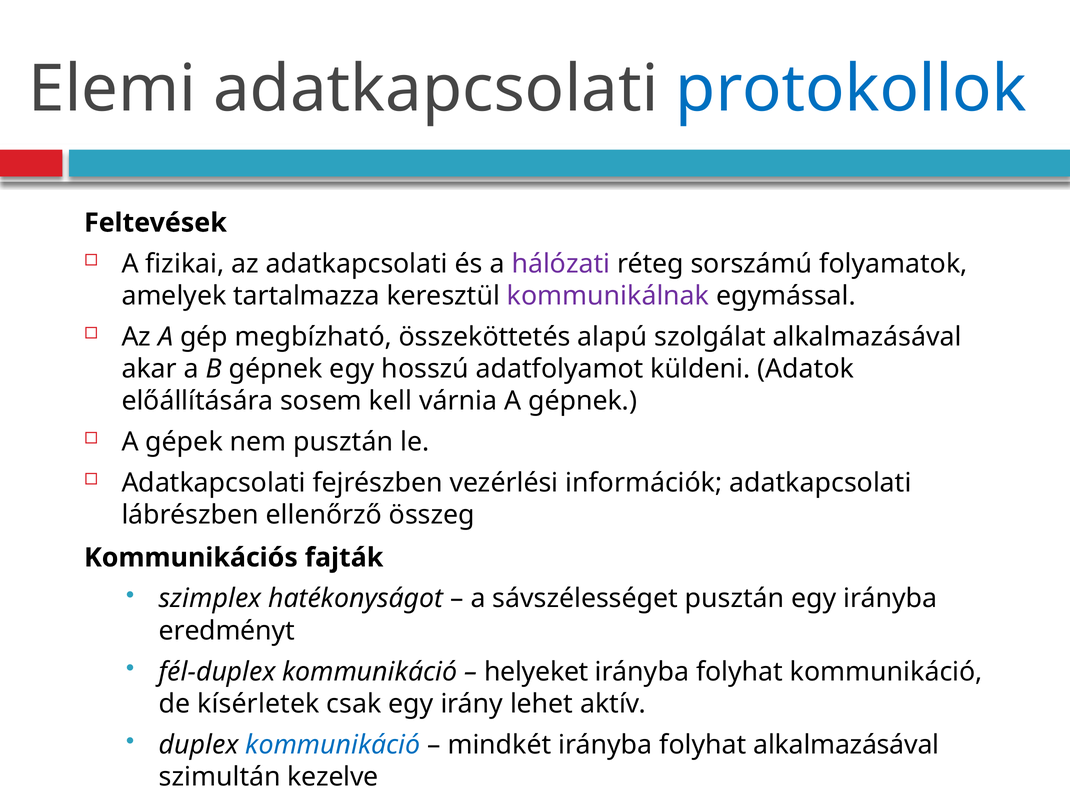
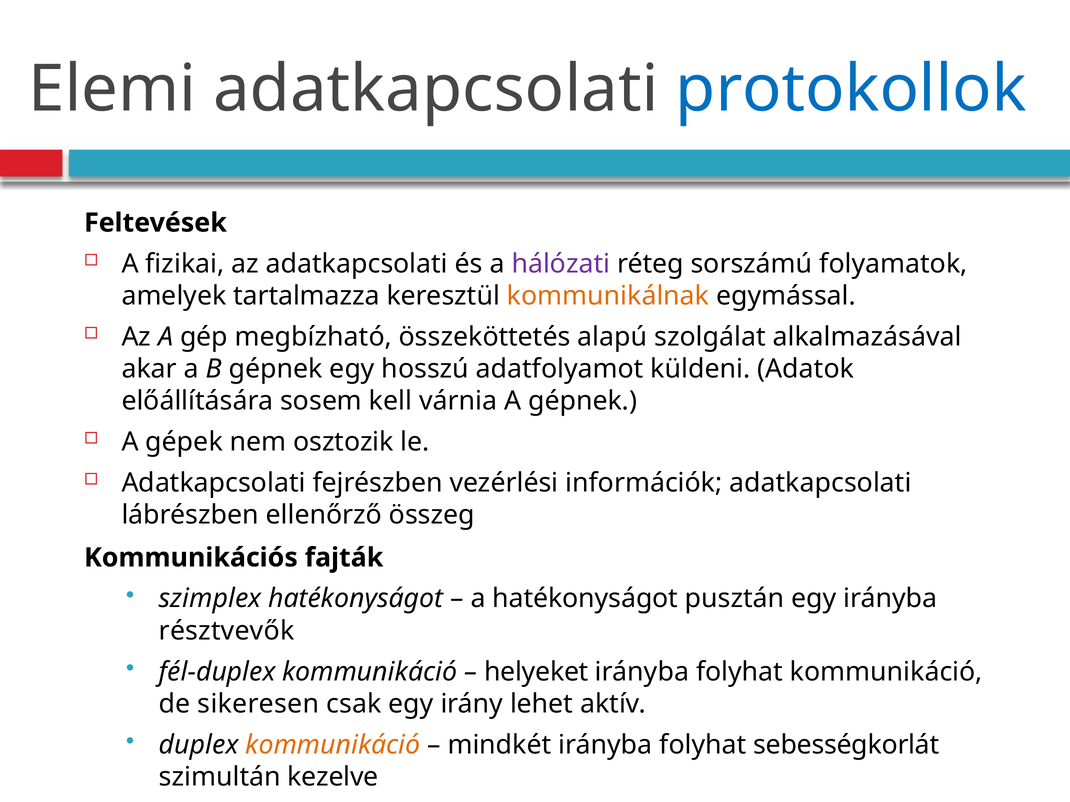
kommunikálnak colour: purple -> orange
nem pusztán: pusztán -> osztozik
a sávszélességet: sávszélességet -> hatékonyságot
eredményt: eredményt -> résztvevők
kísérletek: kísérletek -> sikeresen
kommunikáció at (333, 745) colour: blue -> orange
folyhat alkalmazásával: alkalmazásával -> sebességkorlát
